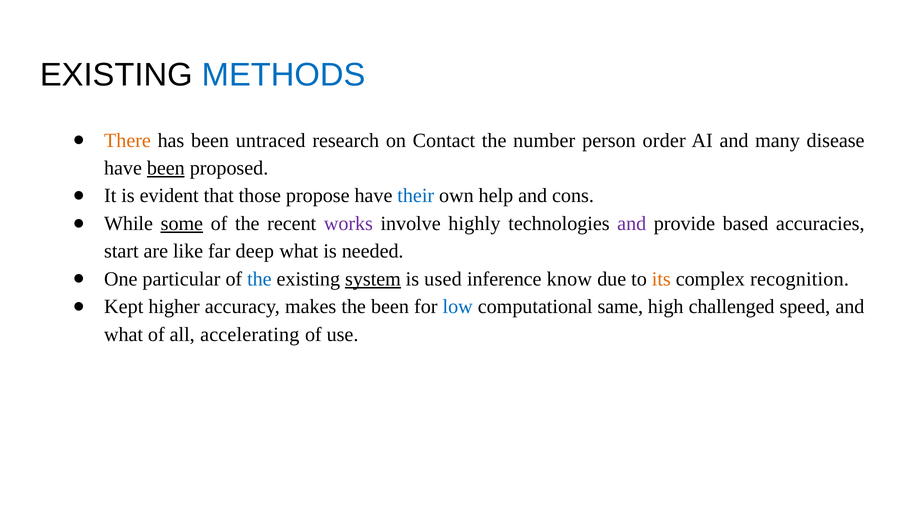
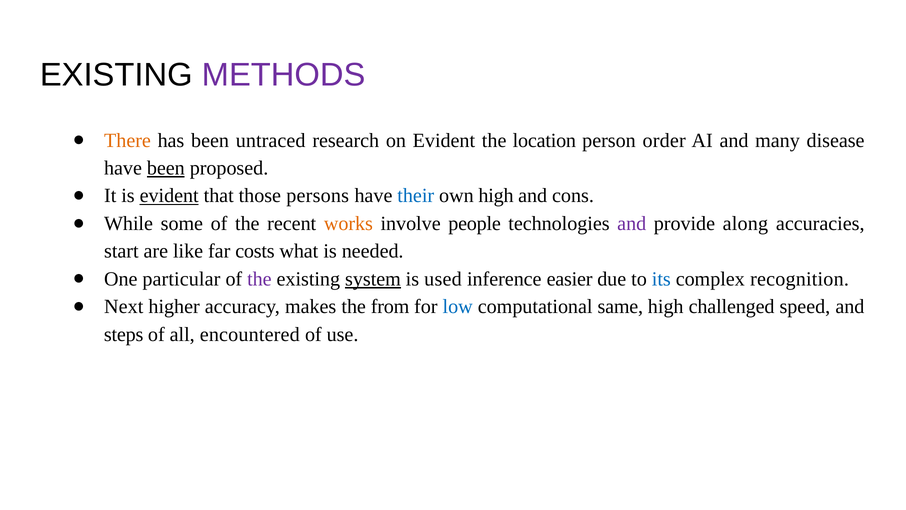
METHODS colour: blue -> purple
on Contact: Contact -> Evident
number: number -> location
evident at (169, 196) underline: none -> present
propose: propose -> persons
own help: help -> high
some underline: present -> none
works colour: purple -> orange
highly: highly -> people
based: based -> along
deep: deep -> costs
the at (259, 279) colour: blue -> purple
know: know -> easier
its colour: orange -> blue
Kept: Kept -> Next
the been: been -> from
what at (124, 334): what -> steps
accelerating: accelerating -> encountered
